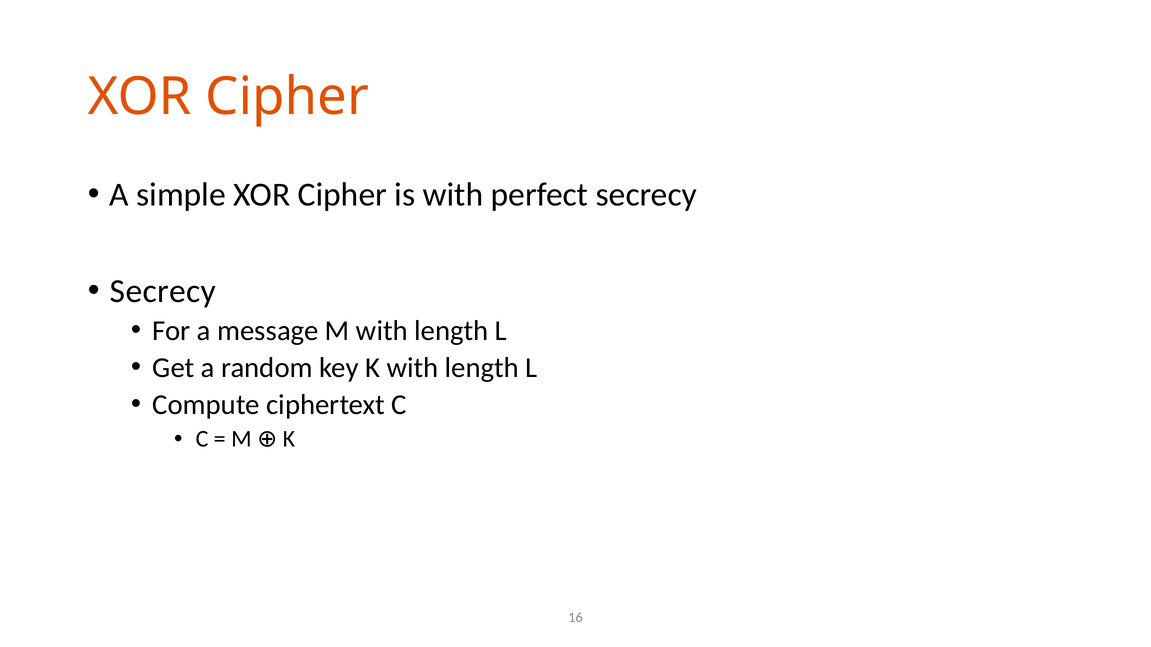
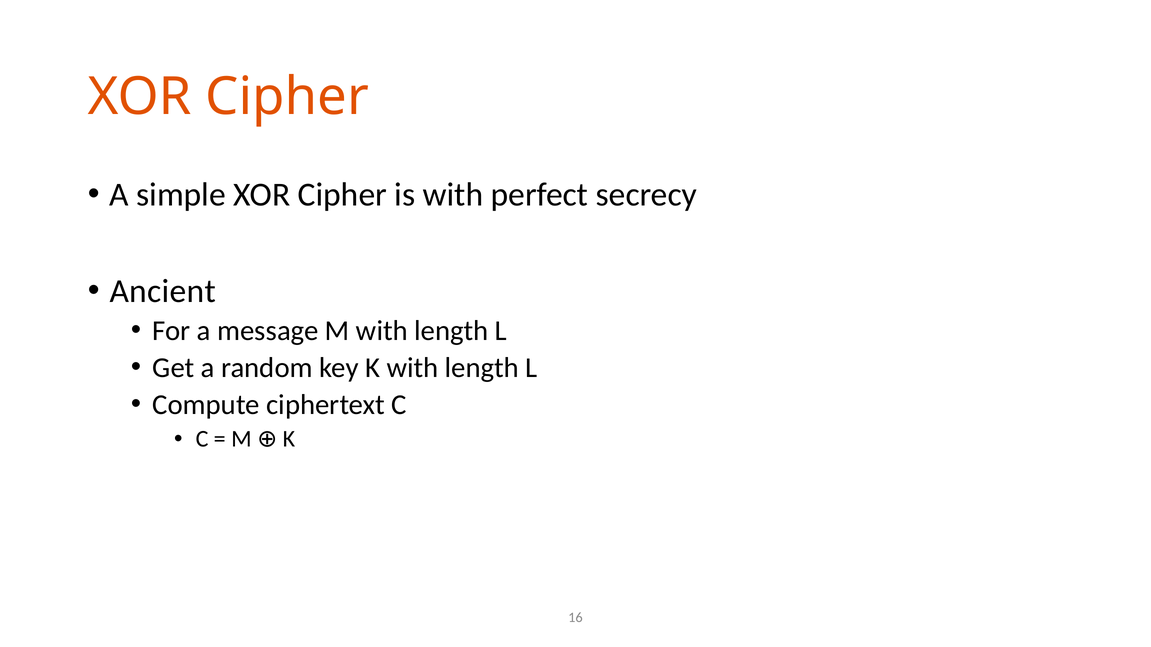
Secrecy at (163, 291): Secrecy -> Ancient
